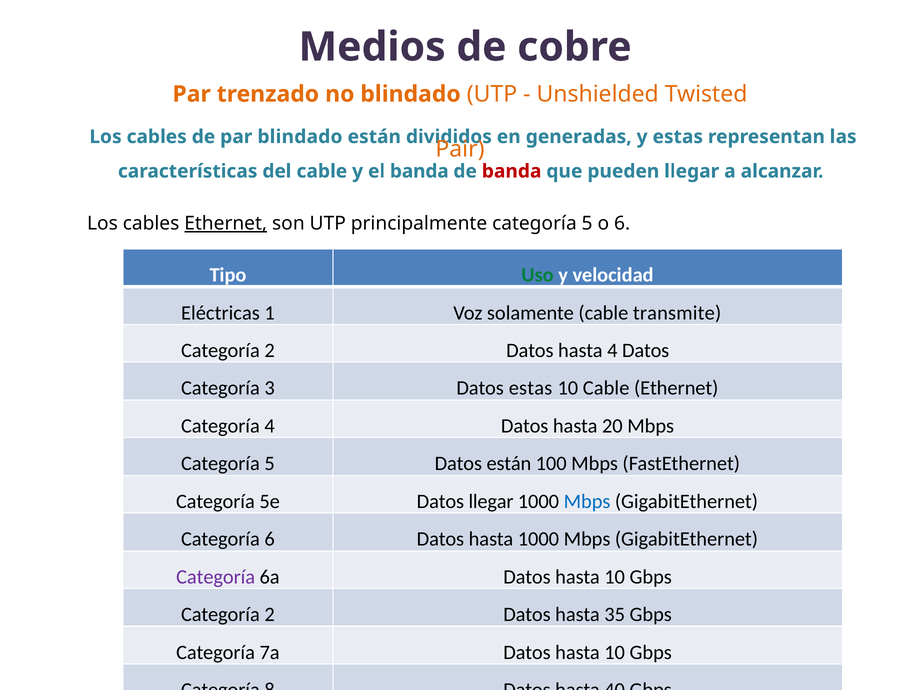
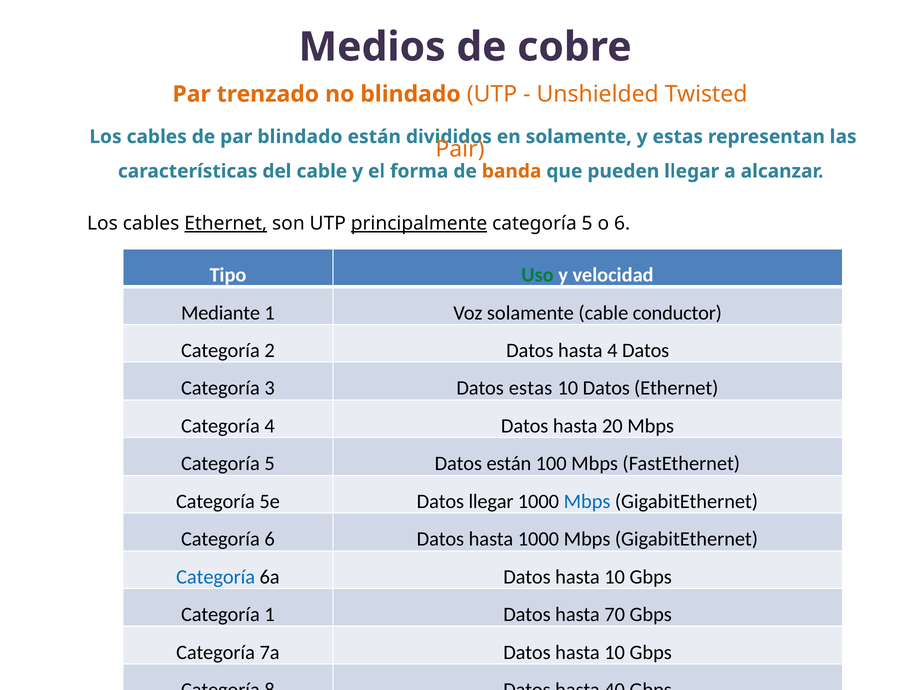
en generadas: generadas -> solamente
el banda: banda -> forma
banda at (512, 171) colour: red -> orange
principalmente underline: none -> present
Eléctricas: Eléctricas -> Mediante
transmite: transmite -> conductor
10 Cable: Cable -> Datos
Categoría at (216, 577) colour: purple -> blue
2 at (270, 615): 2 -> 1
35: 35 -> 70
